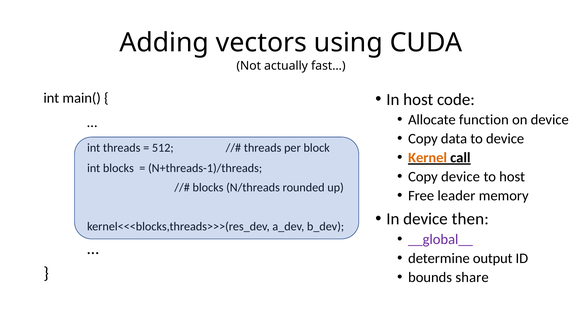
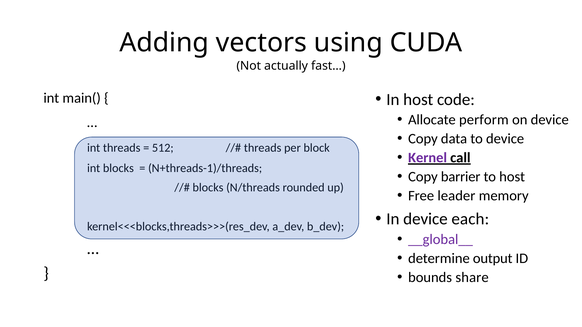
function: function -> perform
Kernel colour: orange -> purple
Copy device: device -> barrier
then: then -> each
